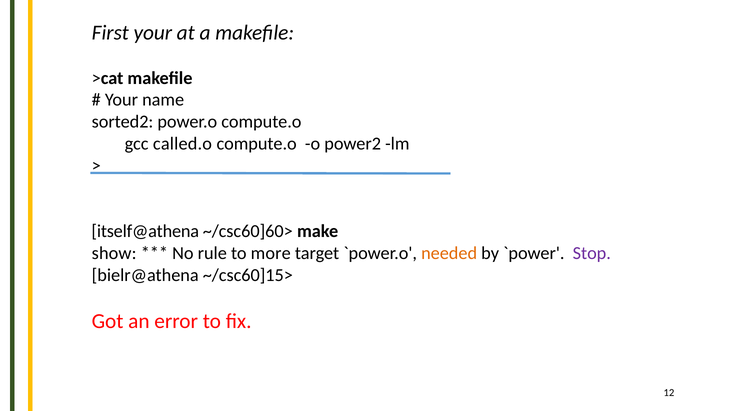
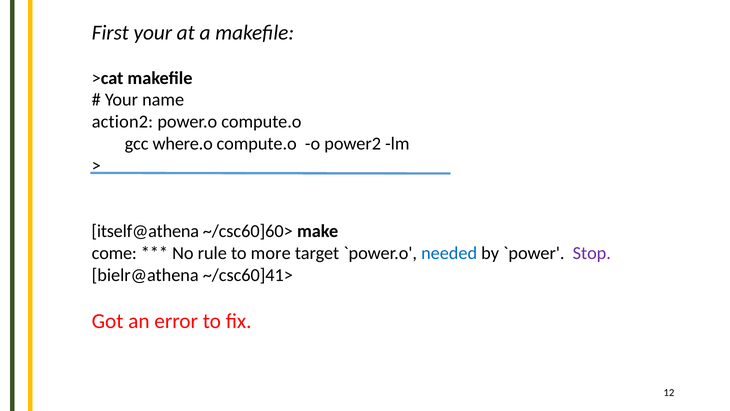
sorted2: sorted2 -> action2
called.o: called.o -> where.o
show: show -> come
needed colour: orange -> blue
~/csc60]15>: ~/csc60]15> -> ~/csc60]41>
